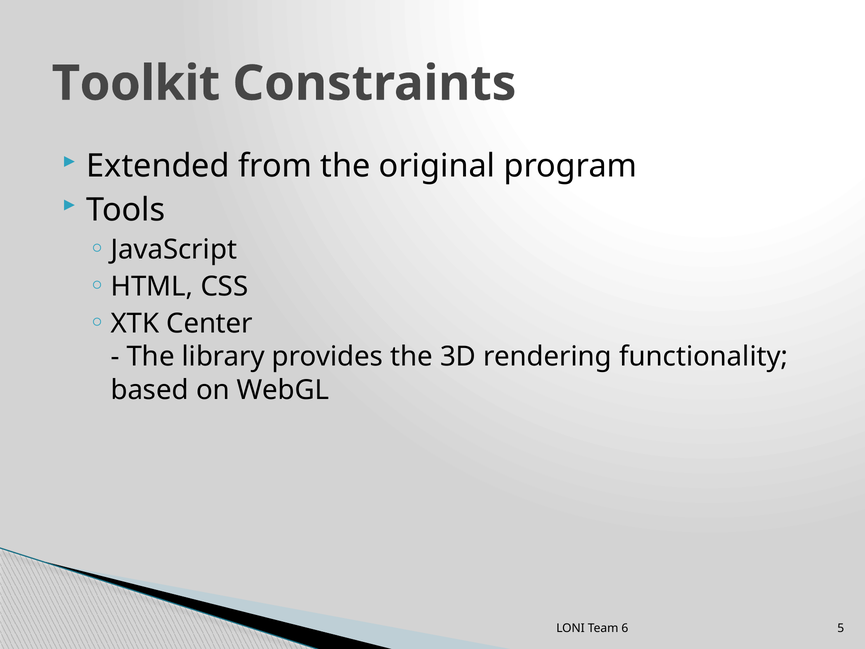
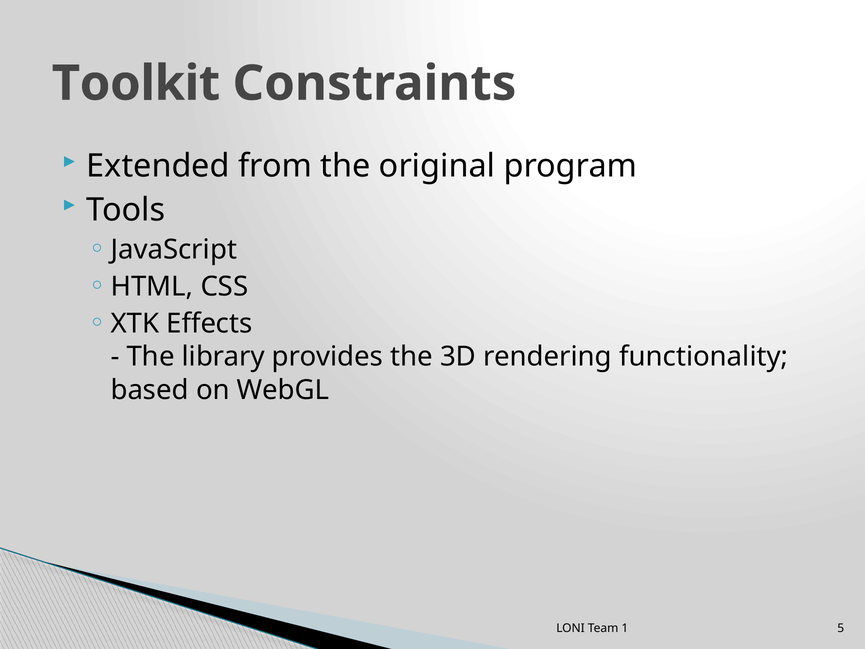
Center: Center -> Effects
6: 6 -> 1
